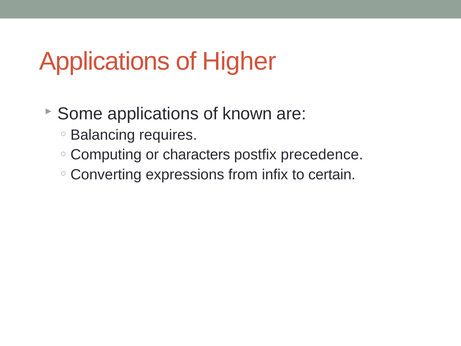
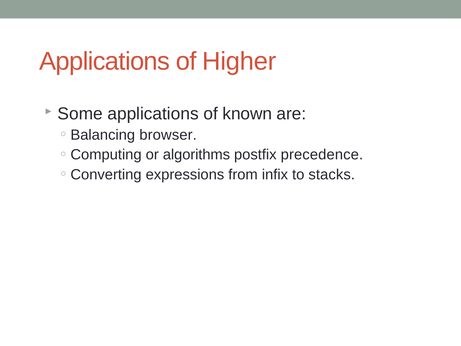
requires: requires -> browser
characters: characters -> algorithms
certain: certain -> stacks
